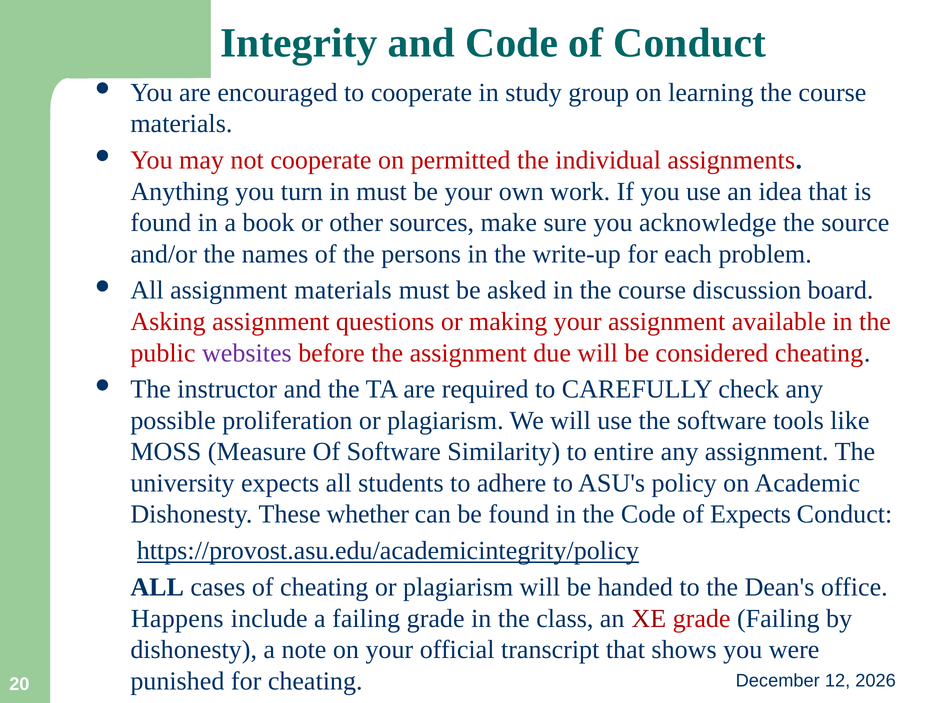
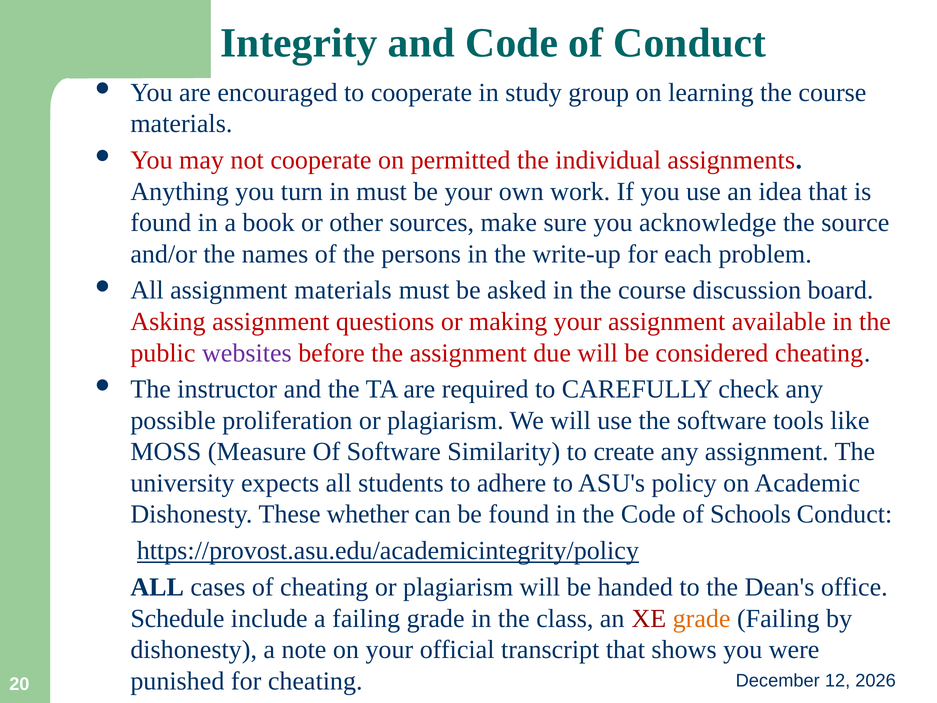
entire: entire -> create
of Expects: Expects -> Schools
Happens: Happens -> Schedule
grade at (702, 618) colour: red -> orange
